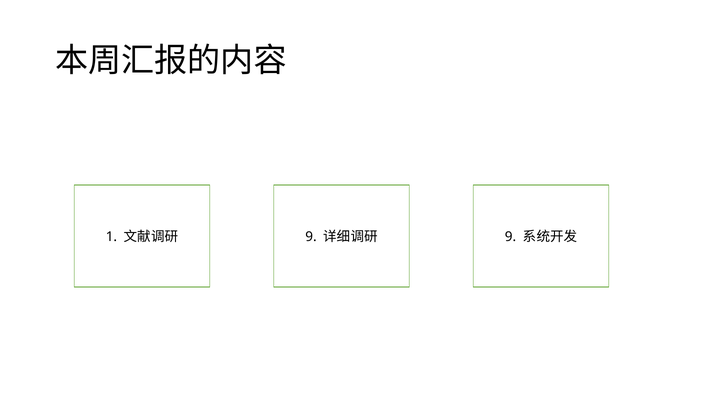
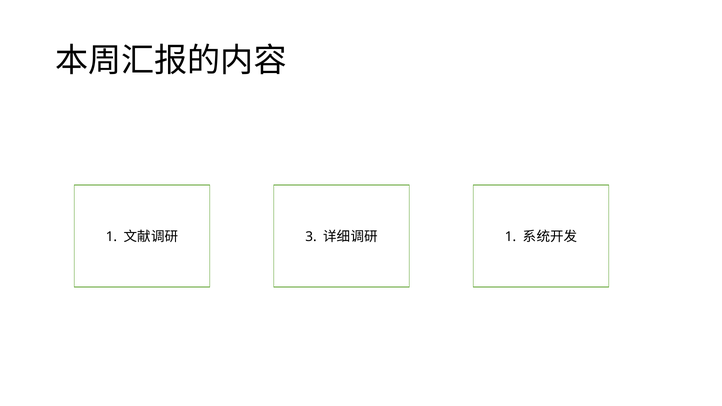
9 at (311, 237): 9 -> 3
9 at (511, 237): 9 -> 1
